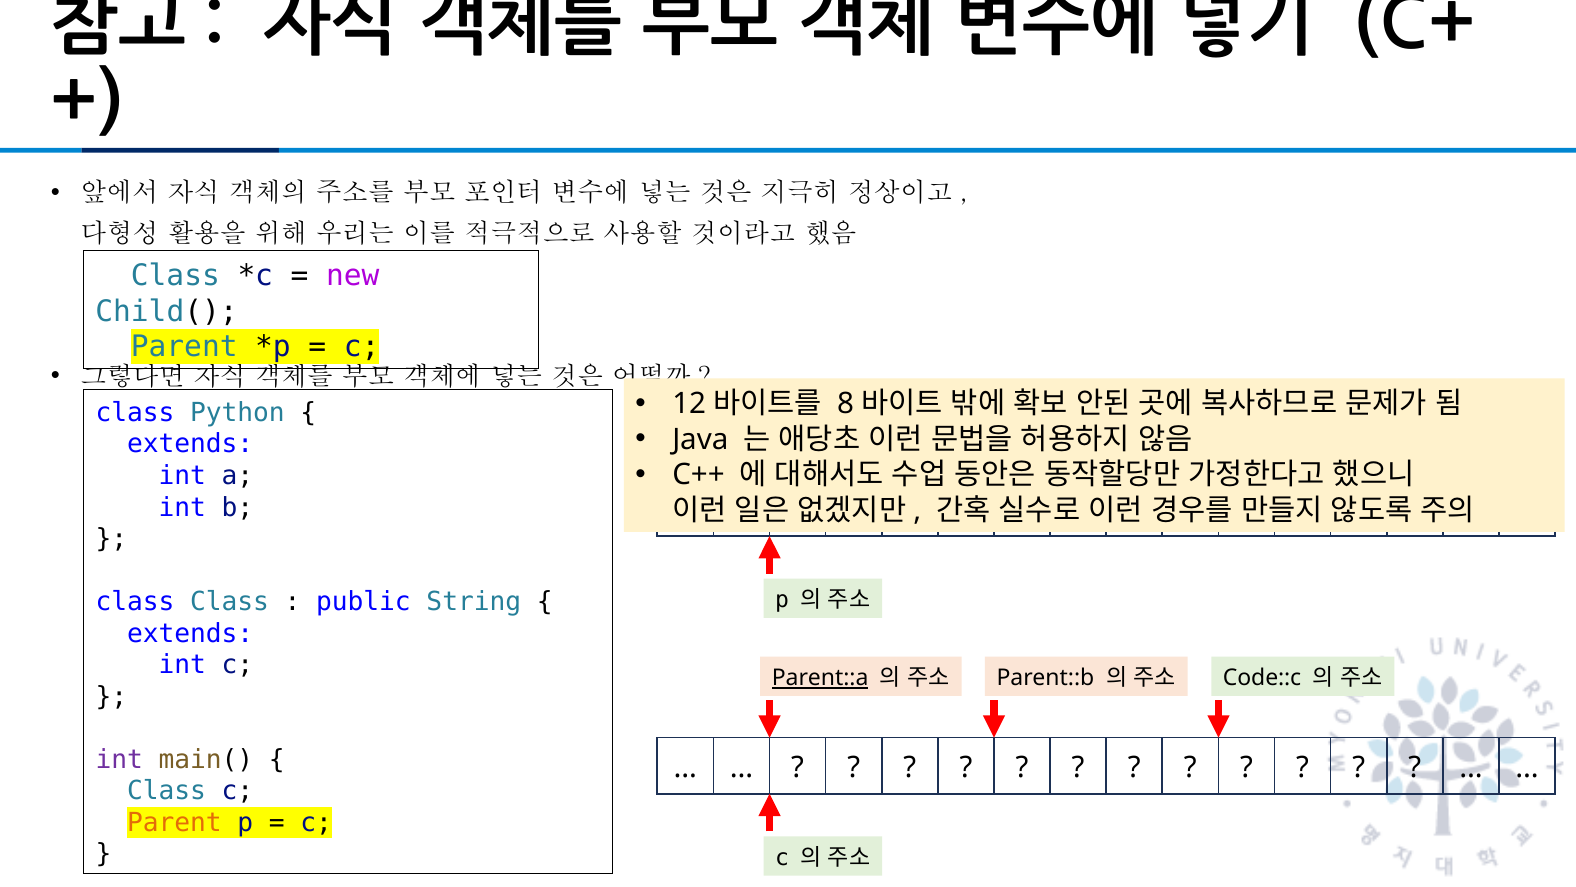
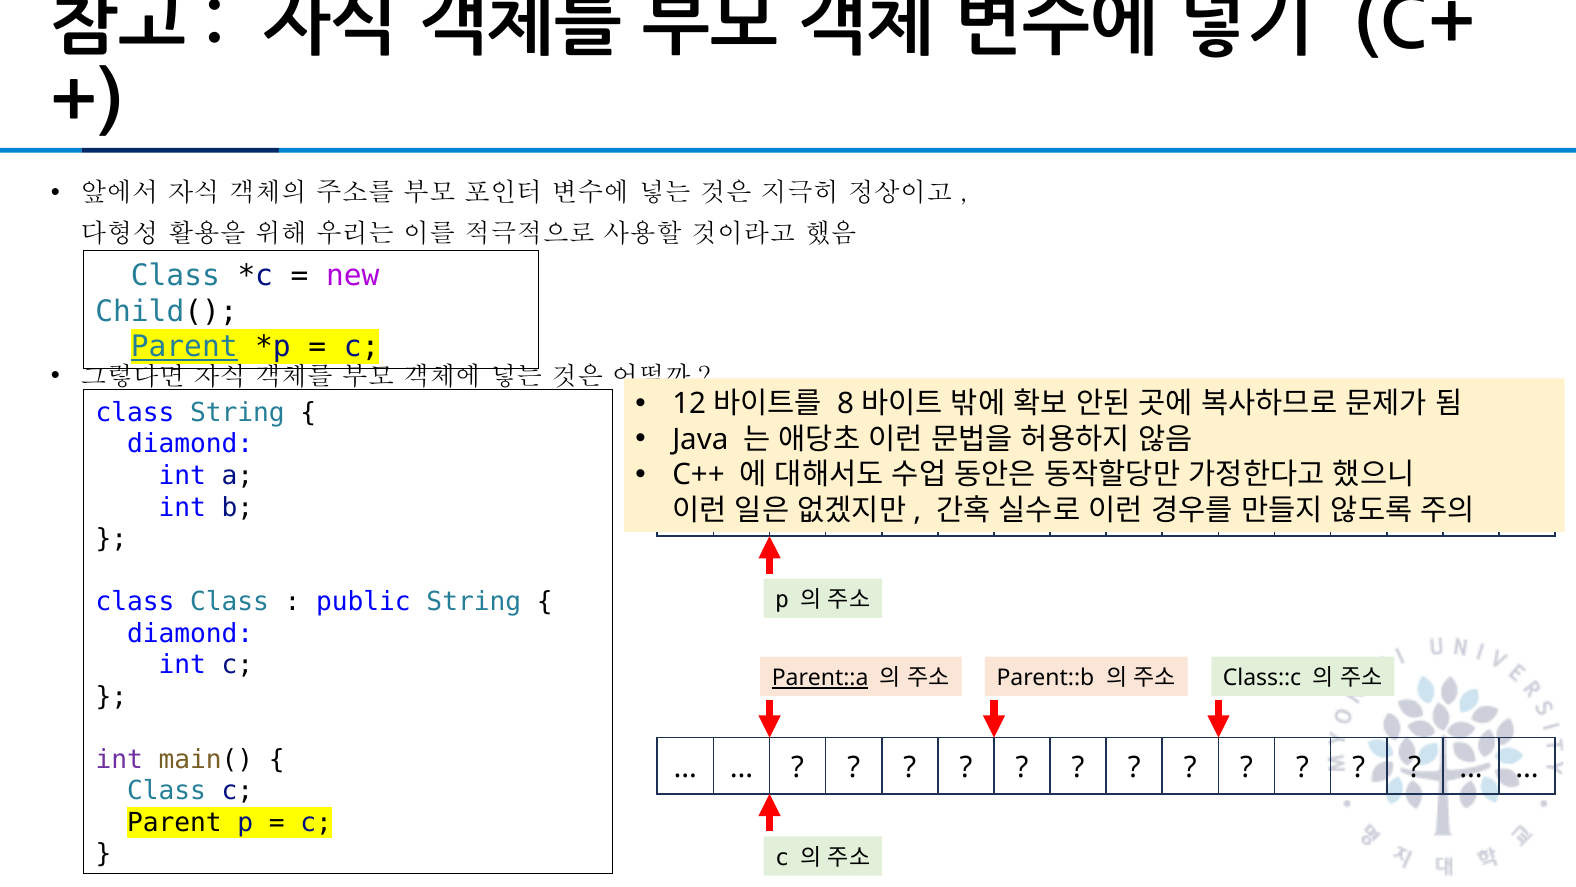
Parent at (184, 347) underline: none -> present
class Python: Python -> String
extends at (190, 444): extends -> diamond
extends at (190, 633): extends -> diamond
Code::c: Code::c -> Class::c
Parent at (174, 822) colour: orange -> black
